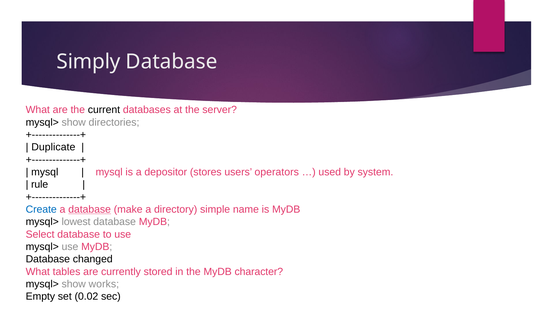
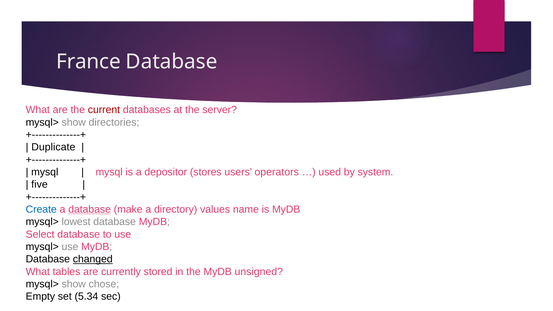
Simply: Simply -> France
current colour: black -> red
rule: rule -> five
simple: simple -> values
changed underline: none -> present
character: character -> unsigned
works: works -> chose
0.02: 0.02 -> 5.34
